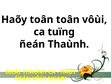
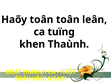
toân vôùi: vôùi -> leân
ñeán at (32, 44): ñeán -> khen
